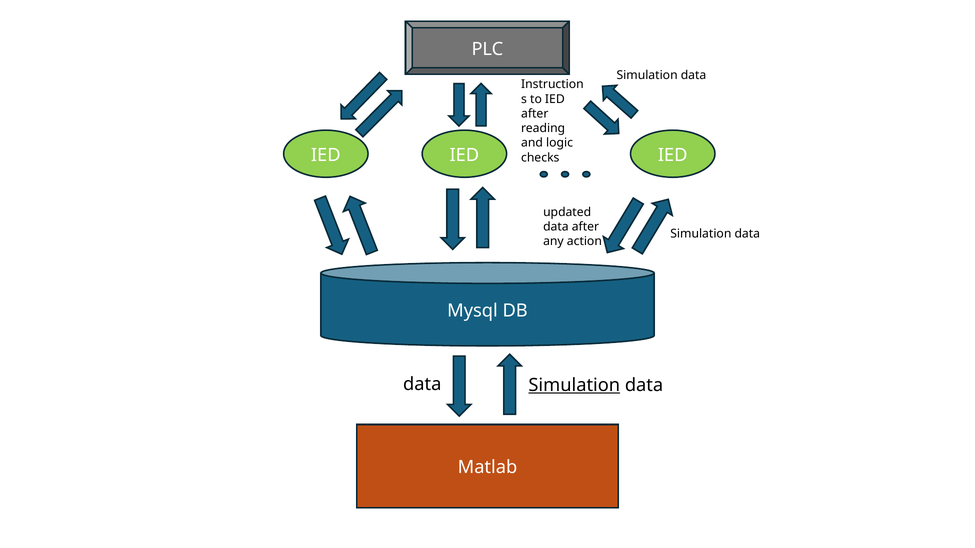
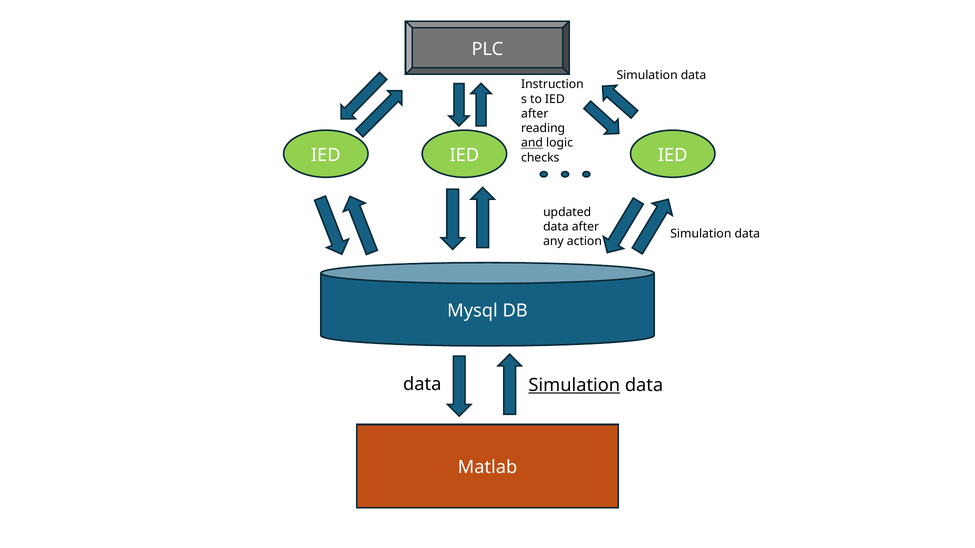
and underline: none -> present
